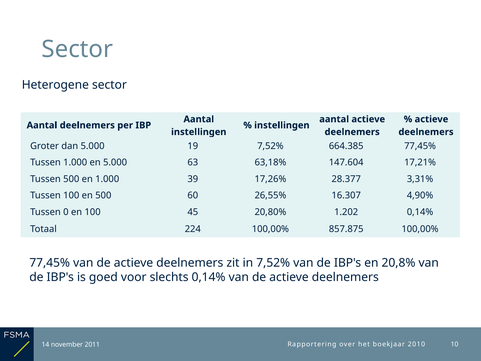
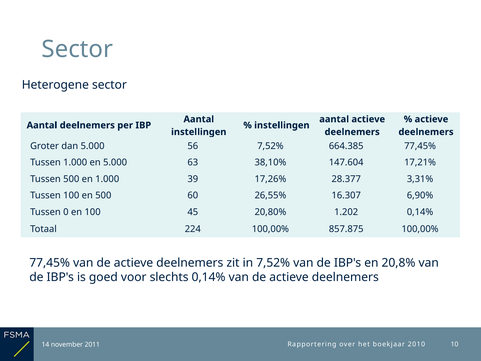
19: 19 -> 56
63,18%: 63,18% -> 38,10%
4,90%: 4,90% -> 6,90%
